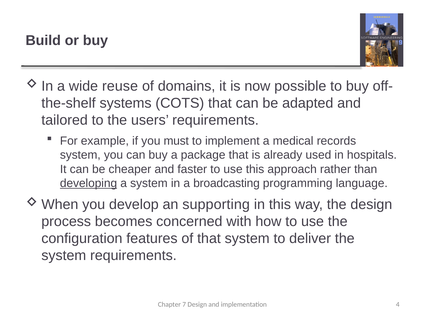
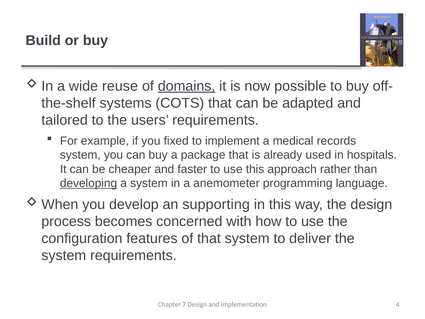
domains underline: none -> present
must: must -> fixed
broadcasting: broadcasting -> anemometer
